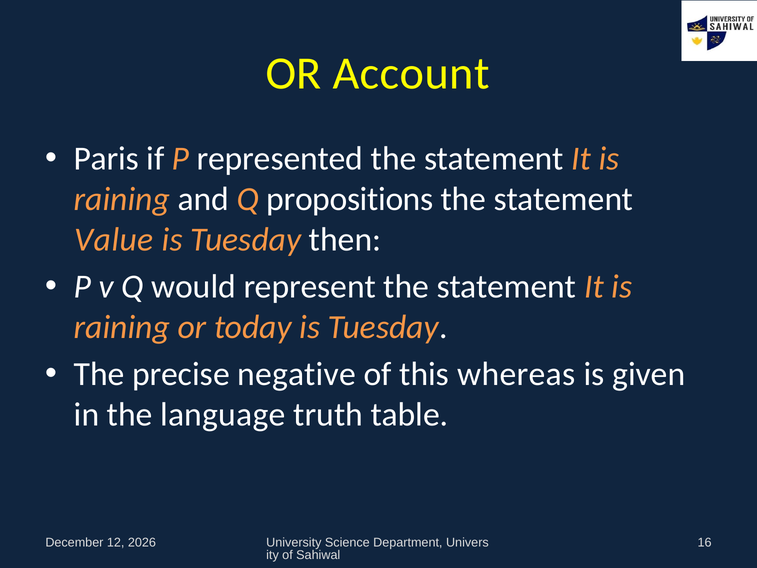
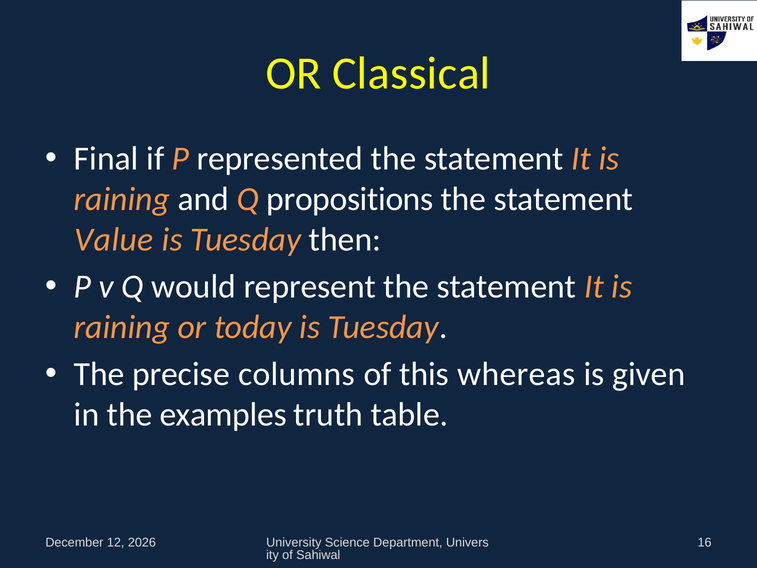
Account: Account -> Classical
Paris: Paris -> Final
negative: negative -> columns
language: language -> examples
